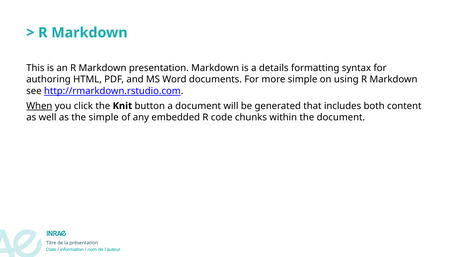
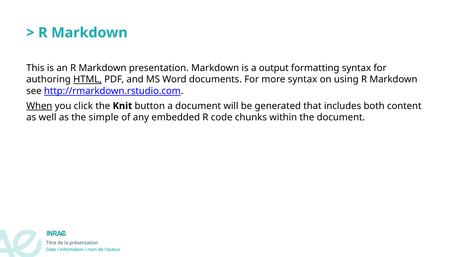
details: details -> output
HTML underline: none -> present
more simple: simple -> syntax
